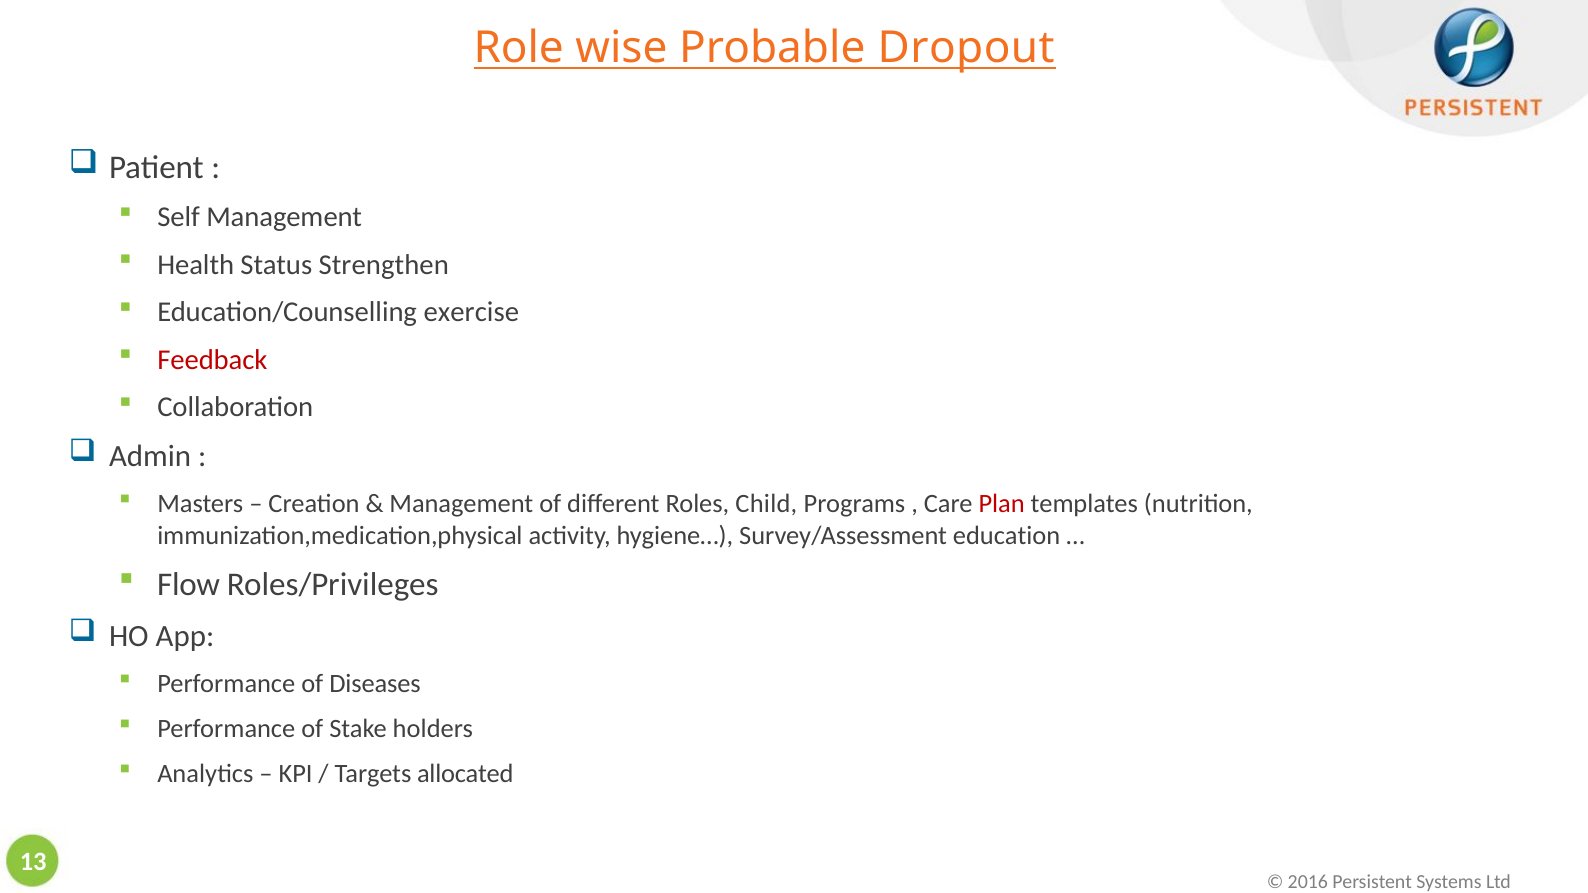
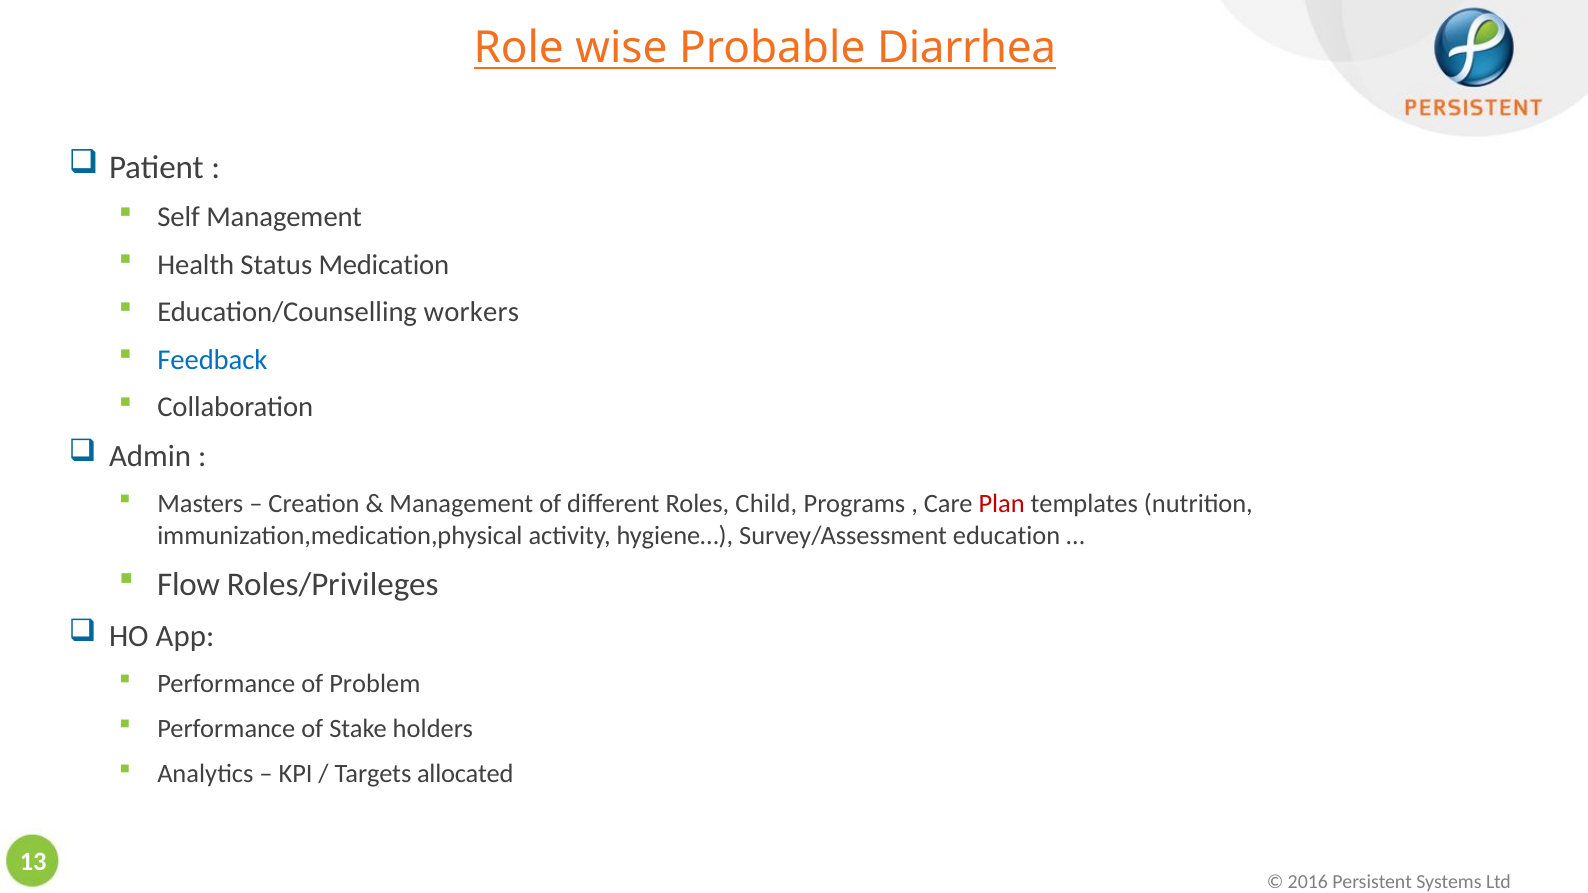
Dropout: Dropout -> Diarrhea
Strengthen: Strengthen -> Medication
exercise: exercise -> workers
Feedback colour: red -> blue
Diseases: Diseases -> Problem
